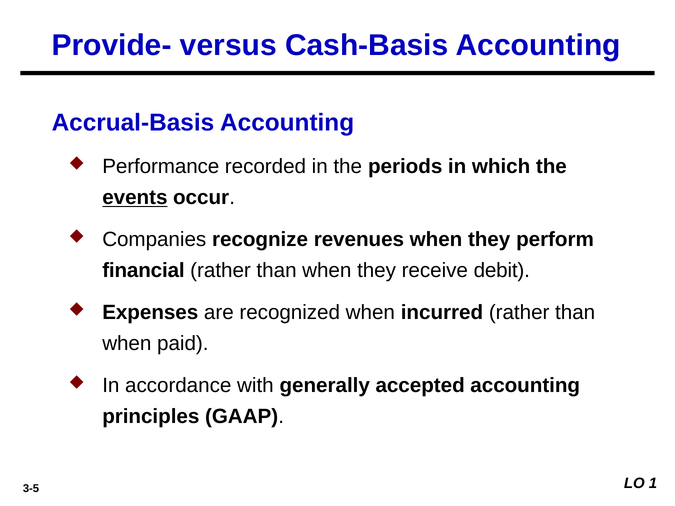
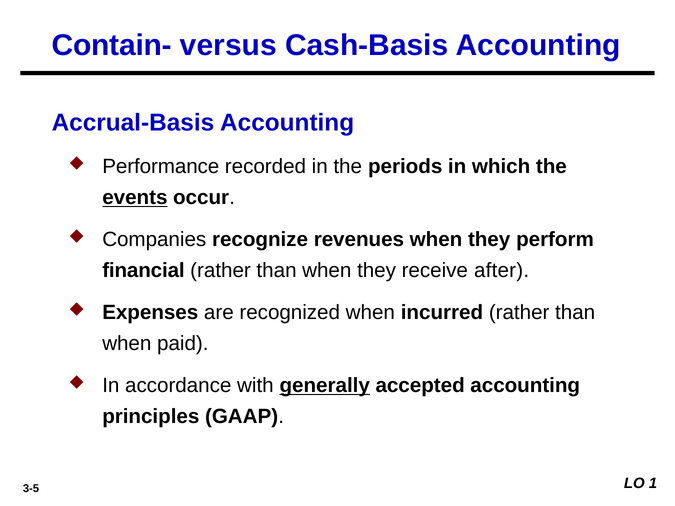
Provide-: Provide- -> Contain-
debit: debit -> after
generally underline: none -> present
